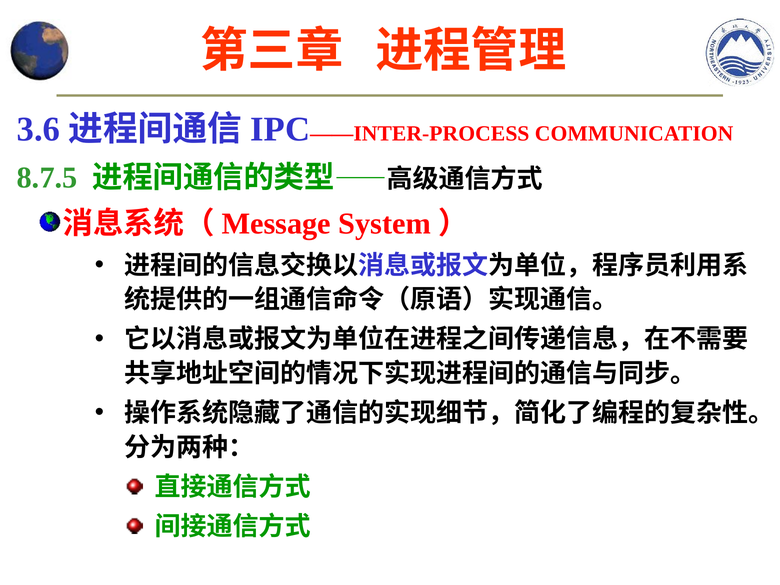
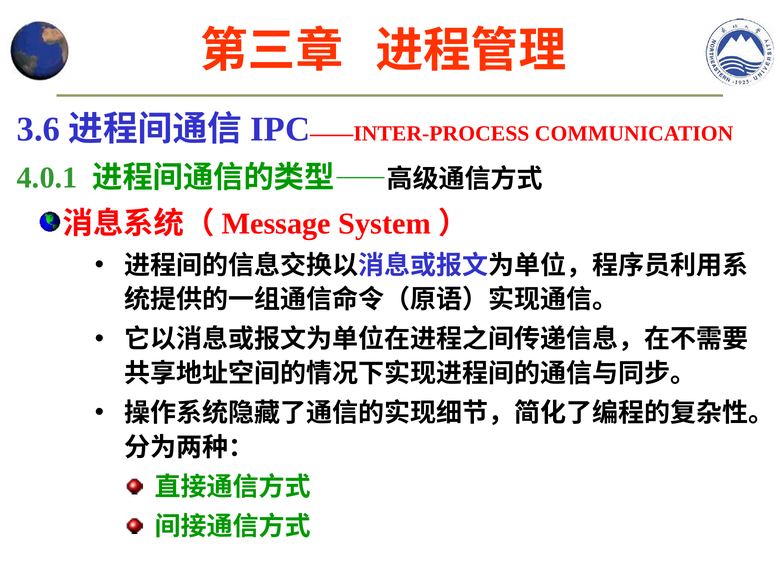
8.7.5: 8.7.5 -> 4.0.1
